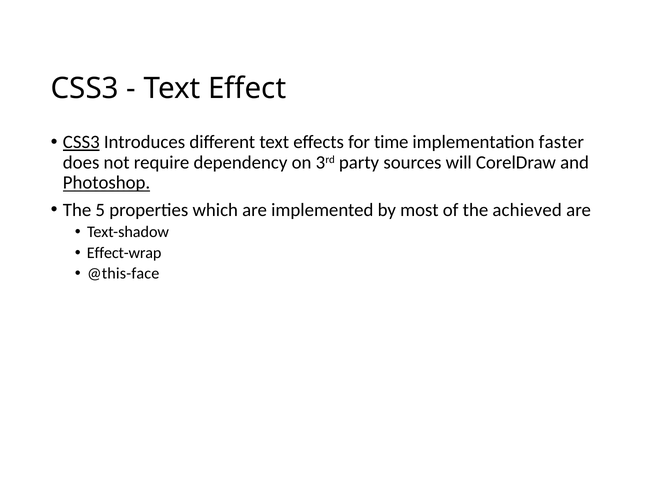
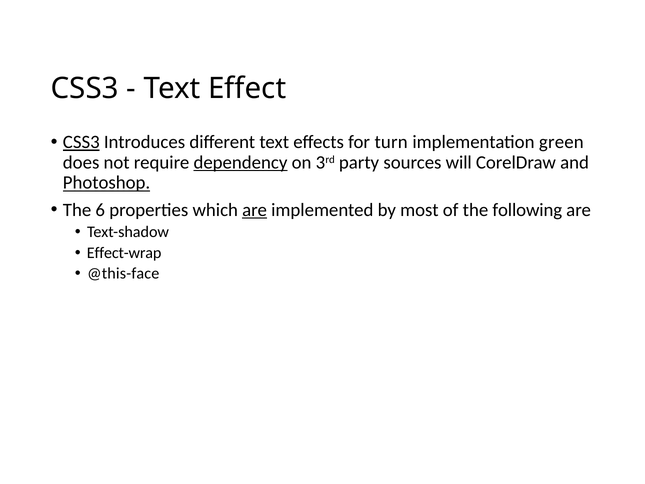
time: time -> turn
faster: faster -> green
dependency underline: none -> present
5: 5 -> 6
are at (255, 210) underline: none -> present
achieved: achieved -> following
